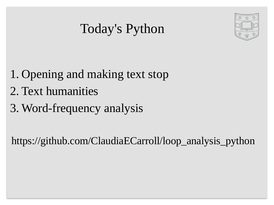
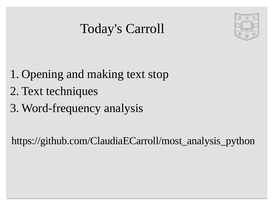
Python: Python -> Carroll
humanities: humanities -> techniques
https://github.com/ClaudiaECarroll/loop_analysis_python: https://github.com/ClaudiaECarroll/loop_analysis_python -> https://github.com/ClaudiaECarroll/most_analysis_python
